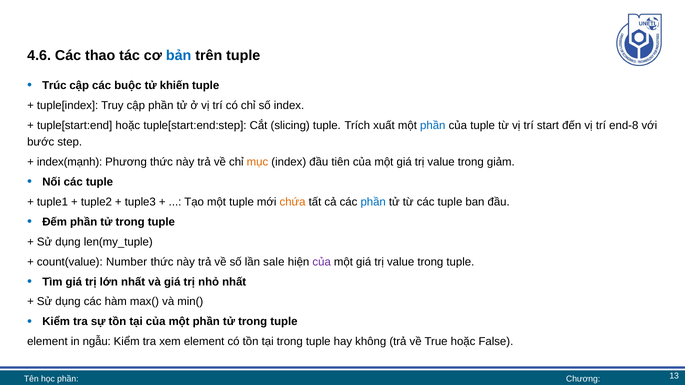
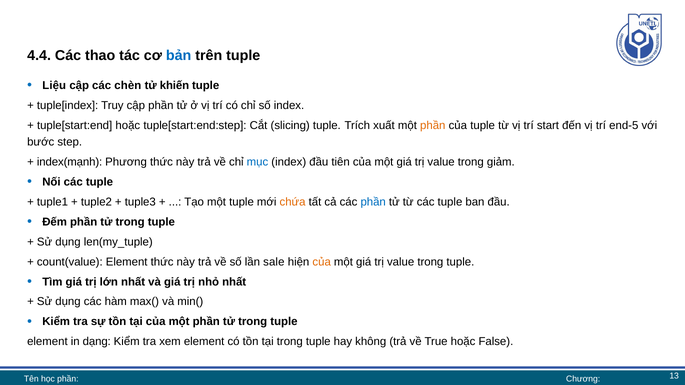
4.6: 4.6 -> 4.4
Trúc: Trúc -> Liệu
buộc: buộc -> chèn
phần at (433, 126) colour: blue -> orange
end-8: end-8 -> end-5
mục colour: orange -> blue
count(value Number: Number -> Element
của at (322, 262) colour: purple -> orange
ngẫu: ngẫu -> dạng
